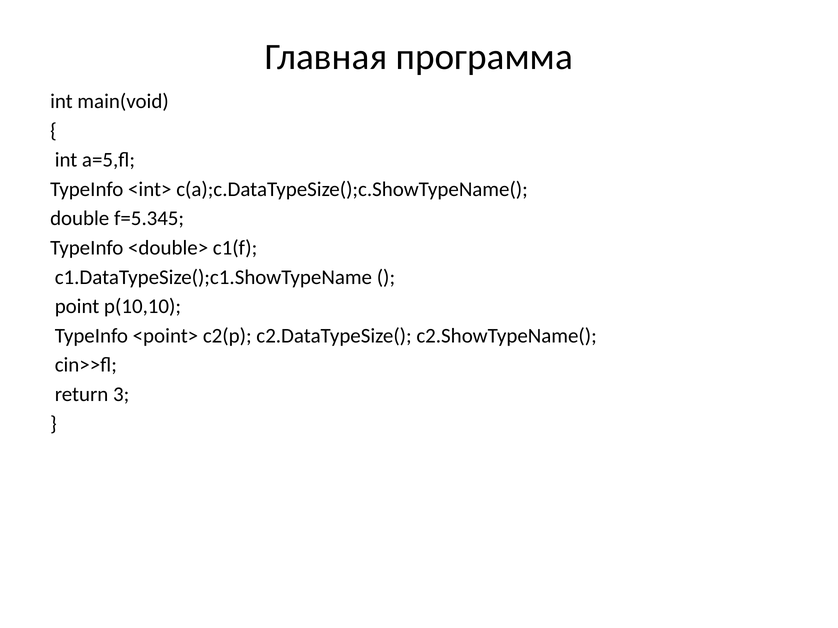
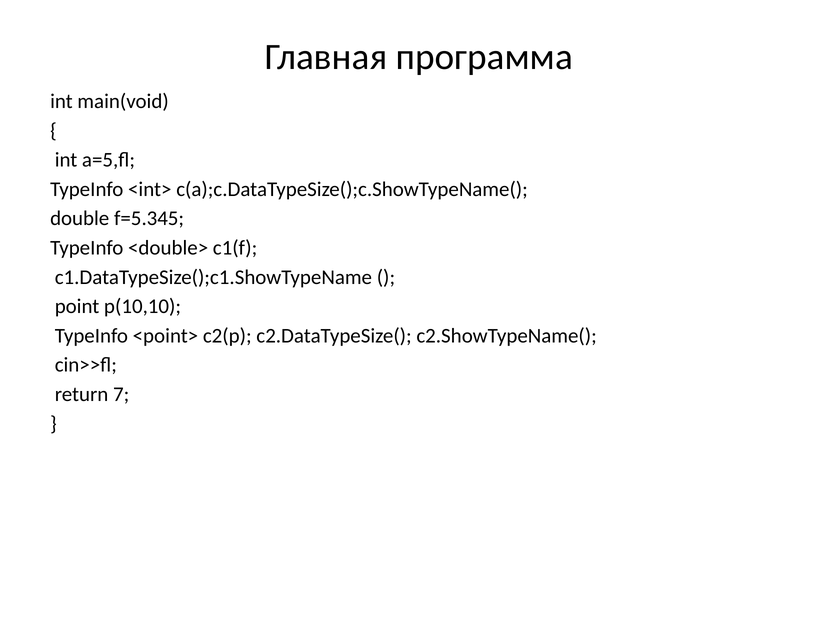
3: 3 -> 7
